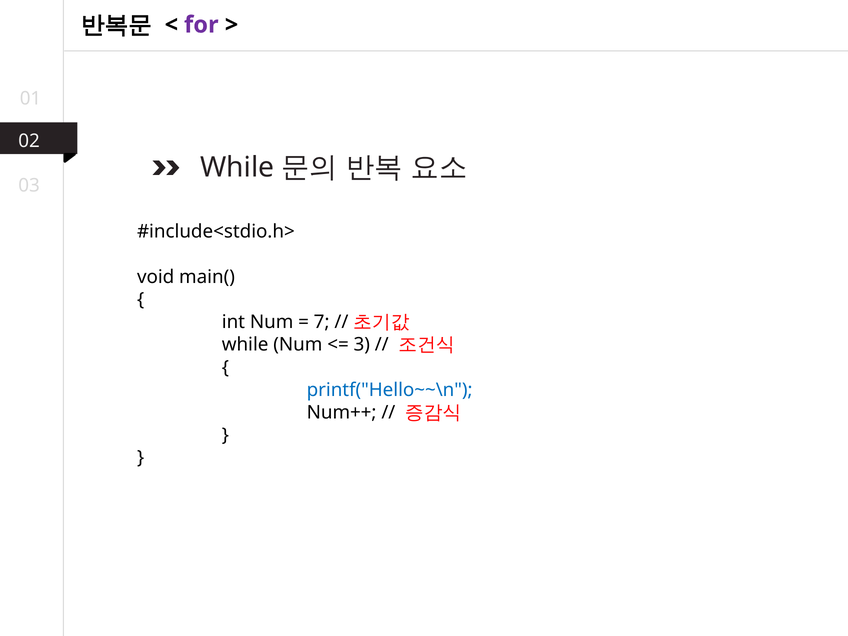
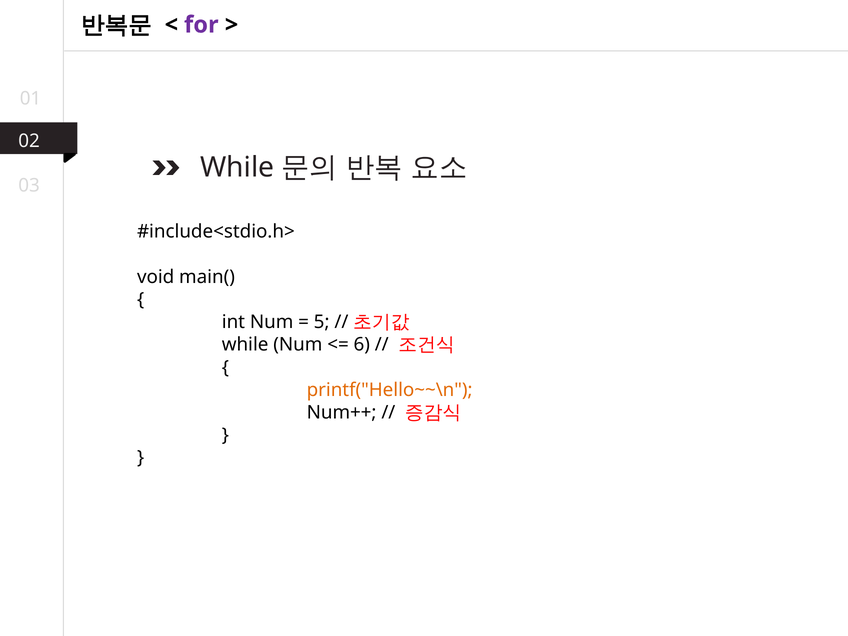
7: 7 -> 5
3: 3 -> 6
printf("Hello~~\n colour: blue -> orange
